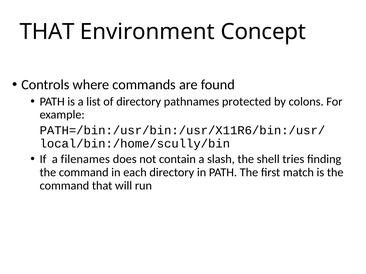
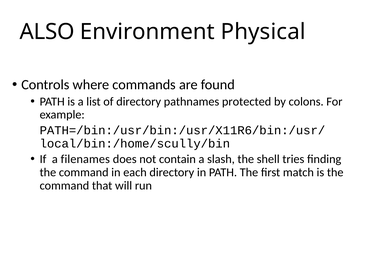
THAT at (47, 32): THAT -> ALSO
Concept: Concept -> Physical
